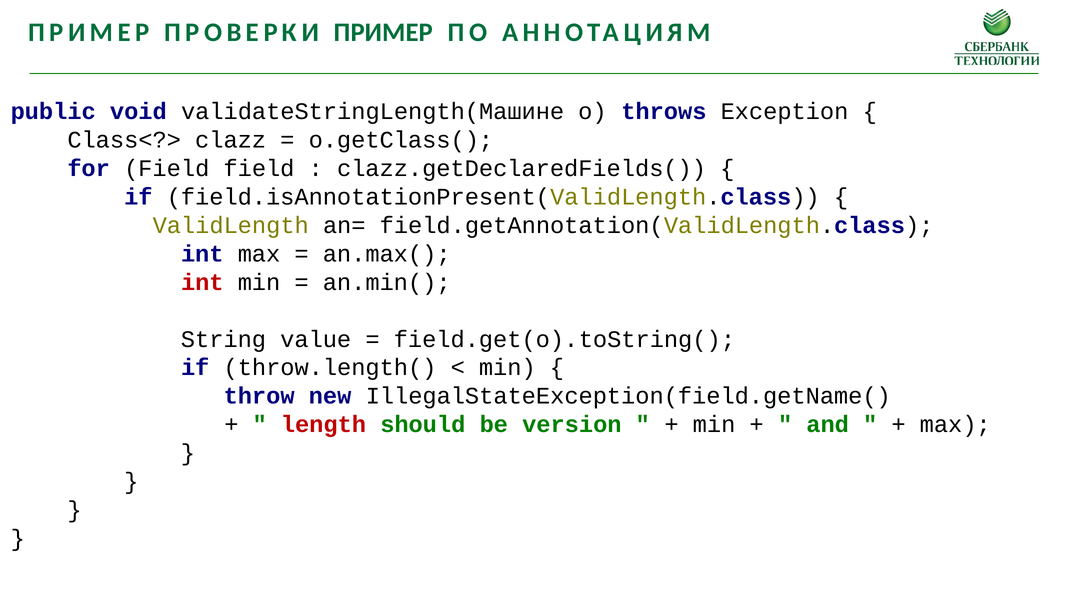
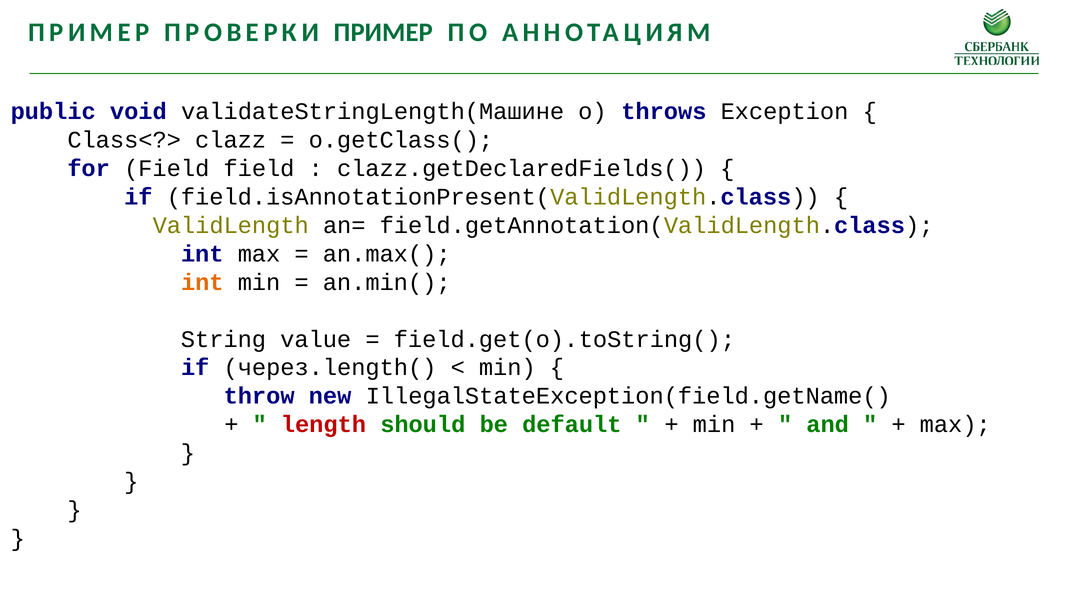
int at (202, 282) colour: red -> orange
throw.length(: throw.length( -> через.length(
version: version -> default
